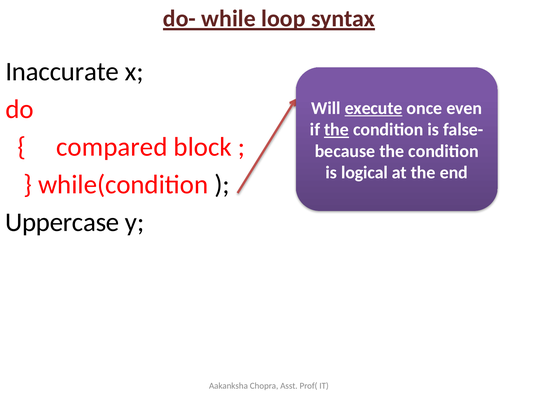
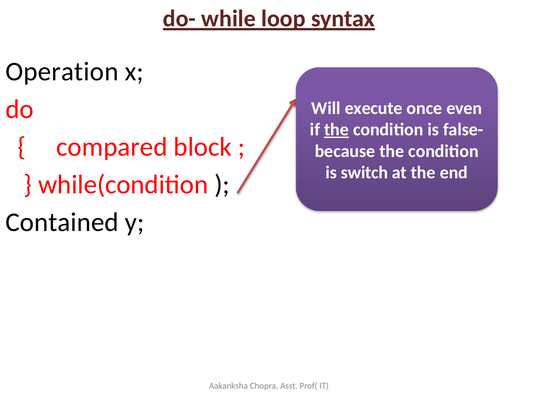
Inaccurate: Inaccurate -> Operation
execute underline: present -> none
logical: logical -> switch
Uppercase: Uppercase -> Contained
